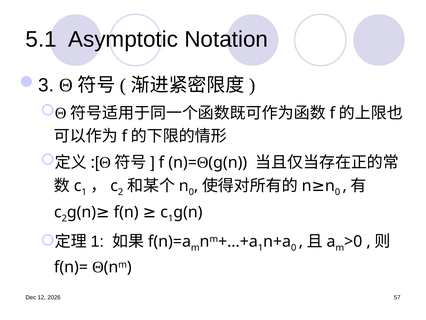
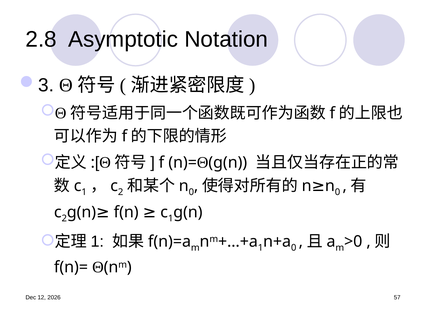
5.1: 5.1 -> 2.8
